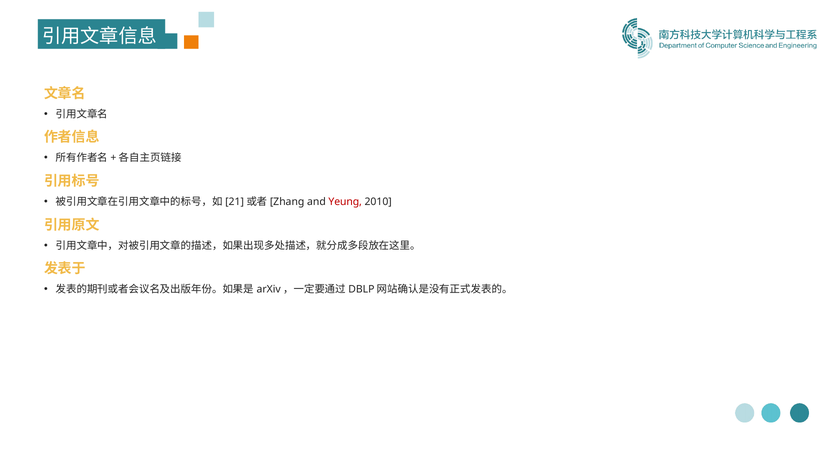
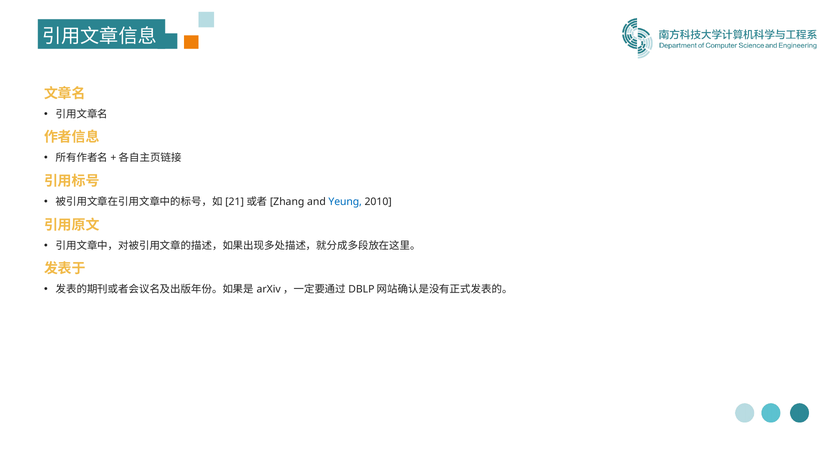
Yeung colour: red -> blue
